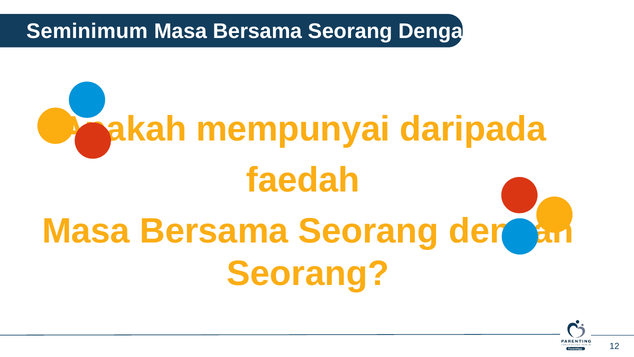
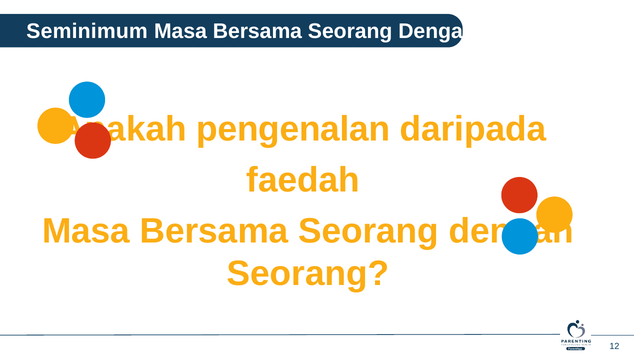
mempunyai: mempunyai -> pengenalan
